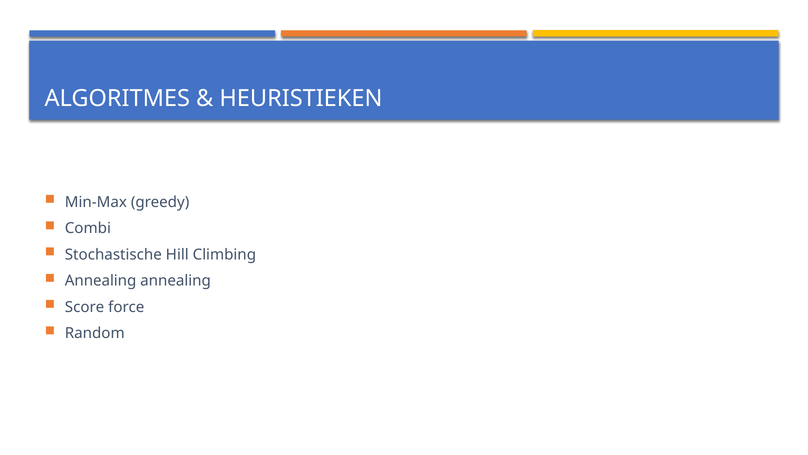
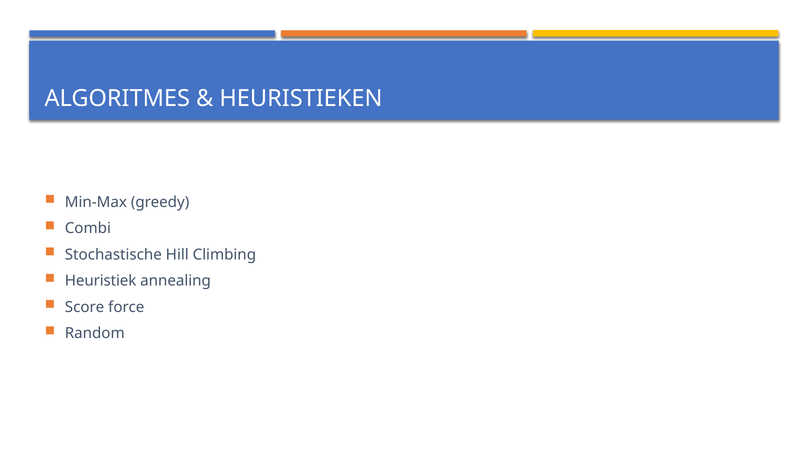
Annealing at (101, 281): Annealing -> Heuristiek
